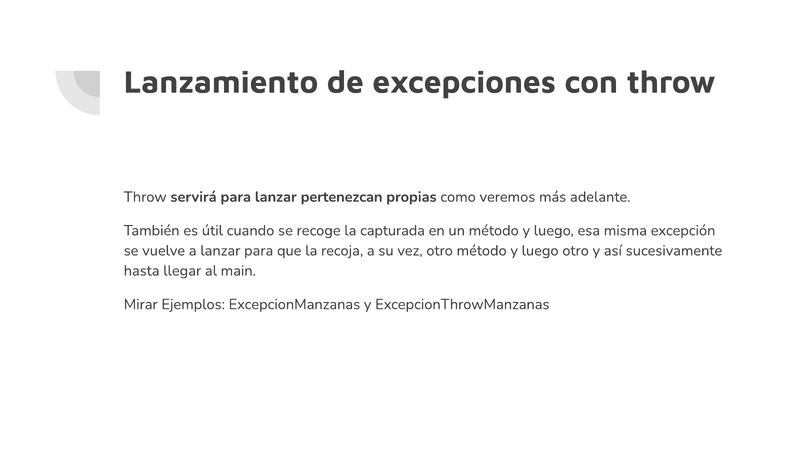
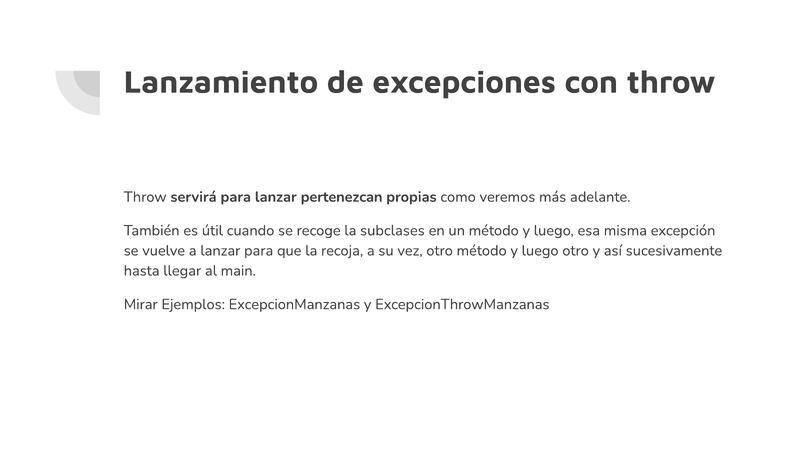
capturada: capturada -> subclases
